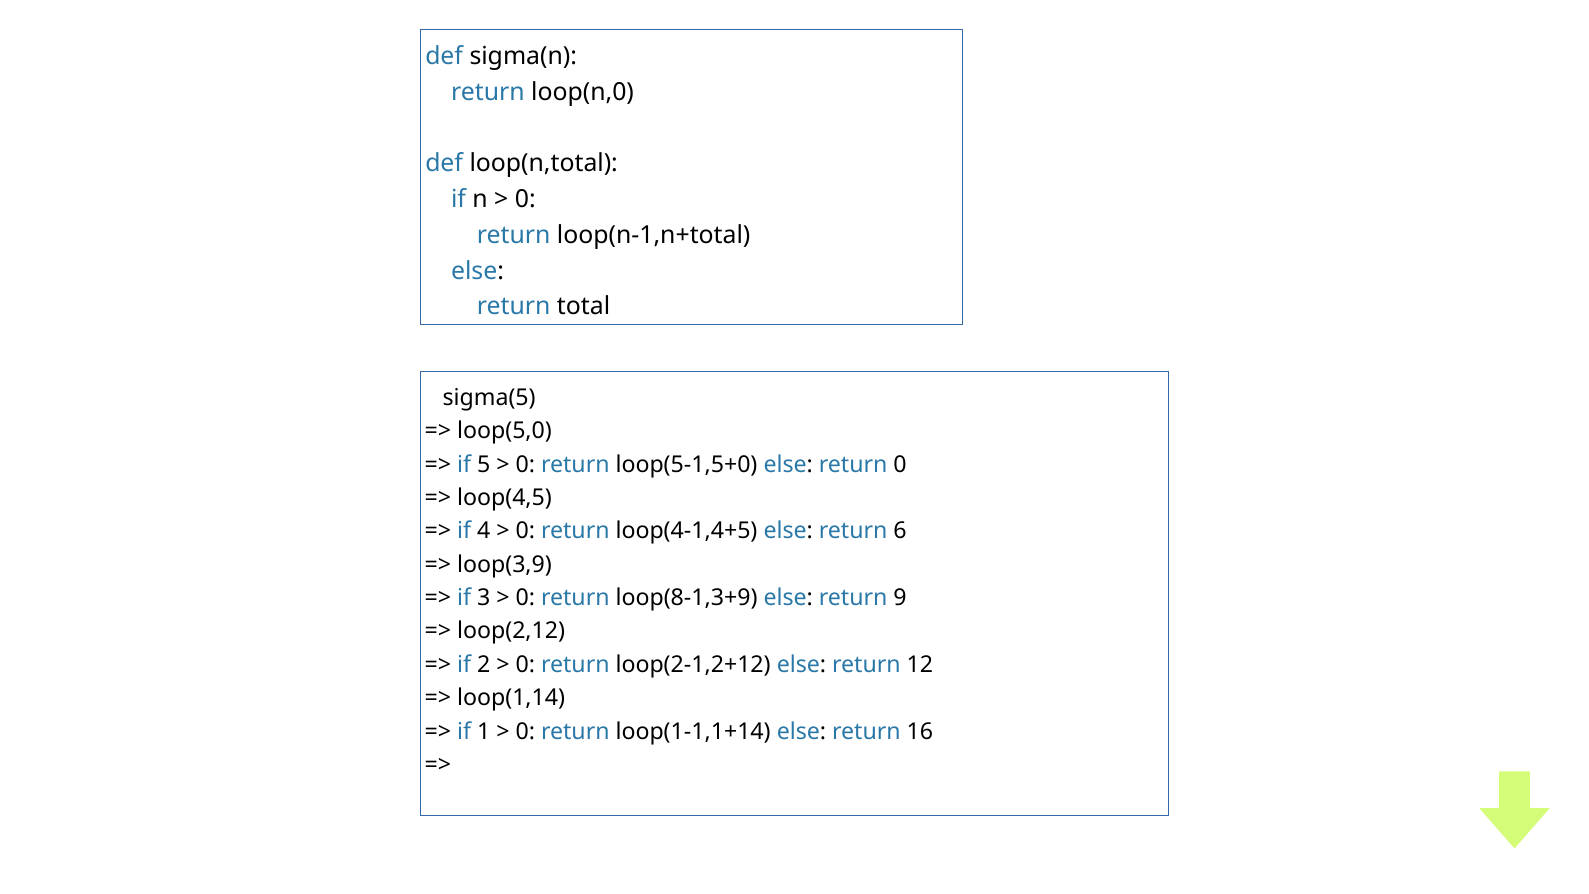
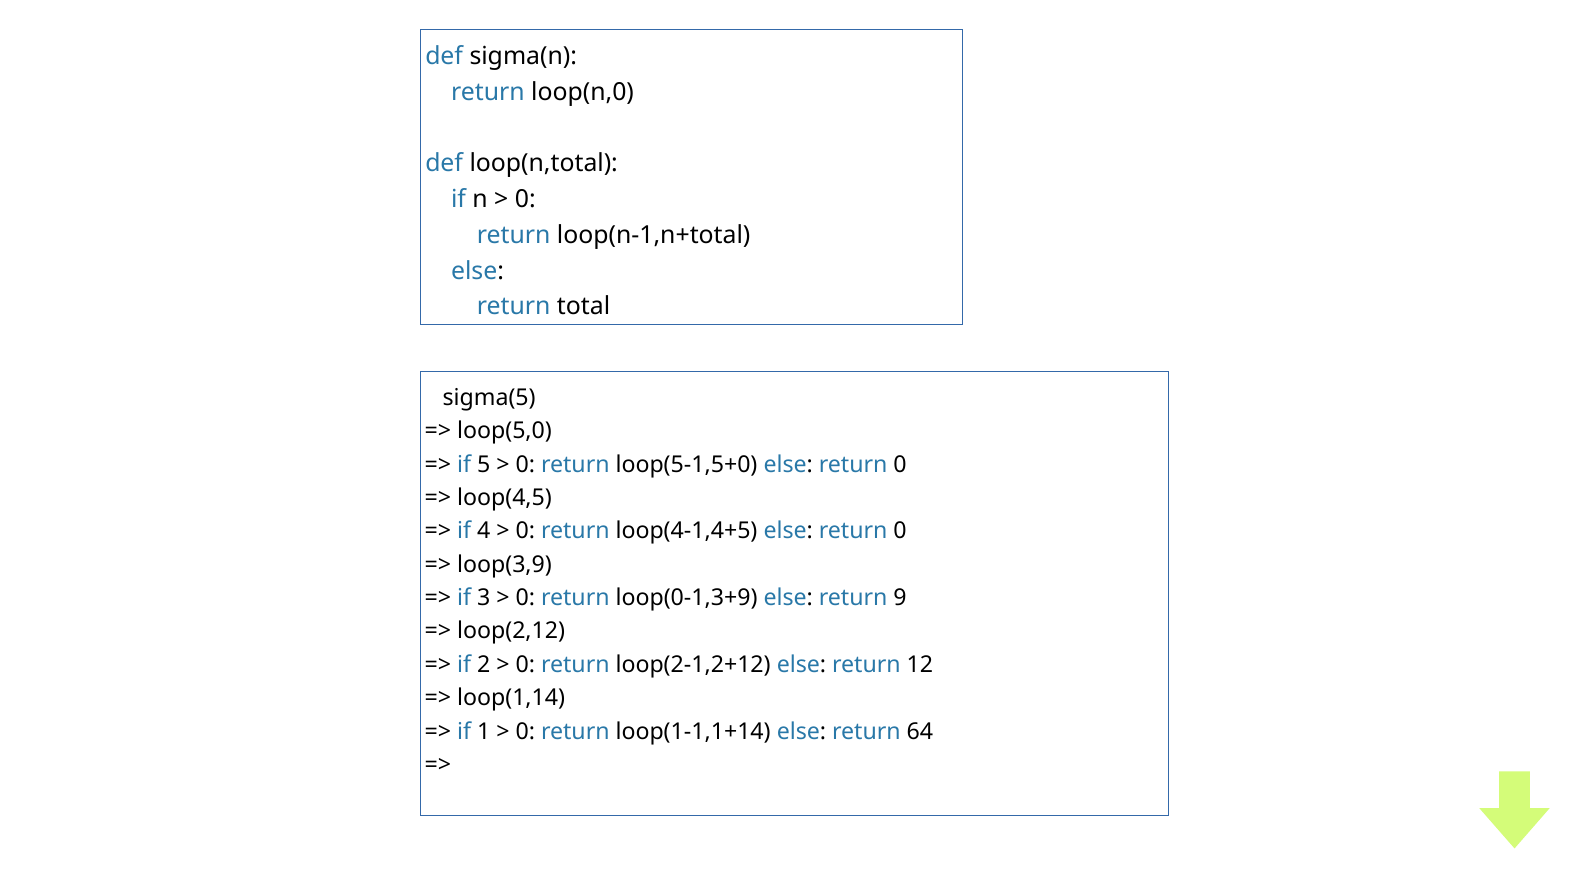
loop(4-1,4+5 else return 6: 6 -> 0
loop(8-1,3+9: loop(8-1,3+9 -> loop(0-1,3+9
16: 16 -> 64
